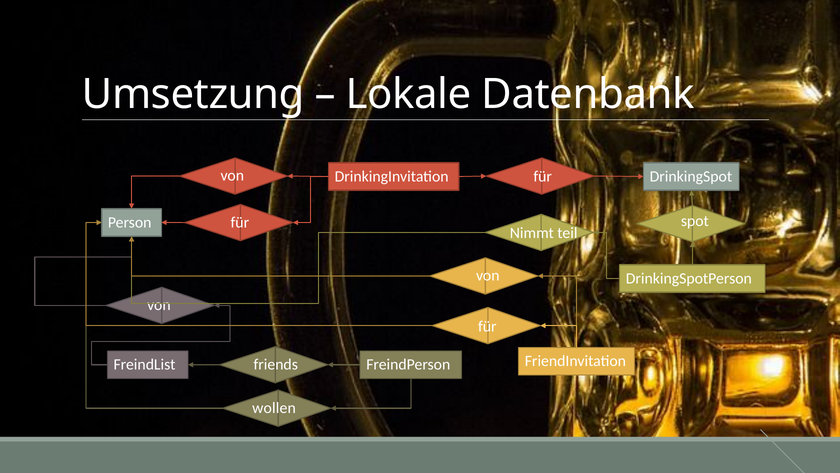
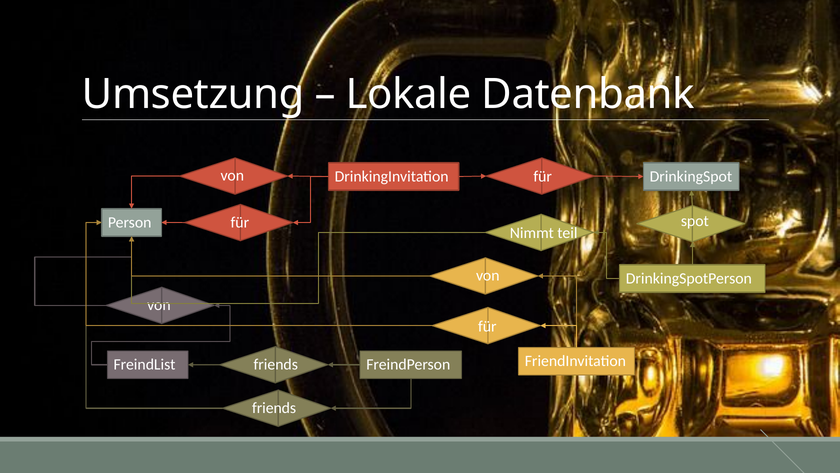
wollen at (274, 407): wollen -> friends
